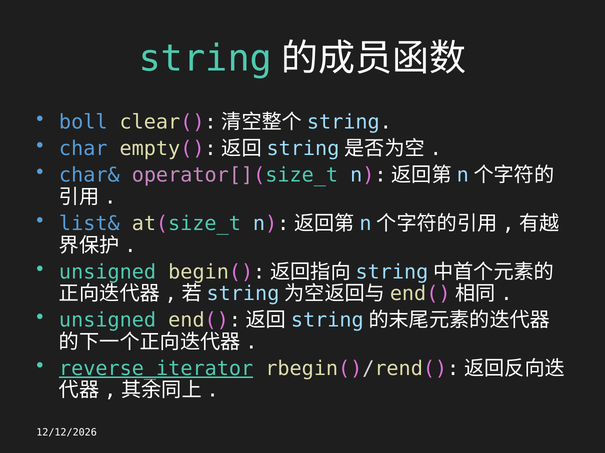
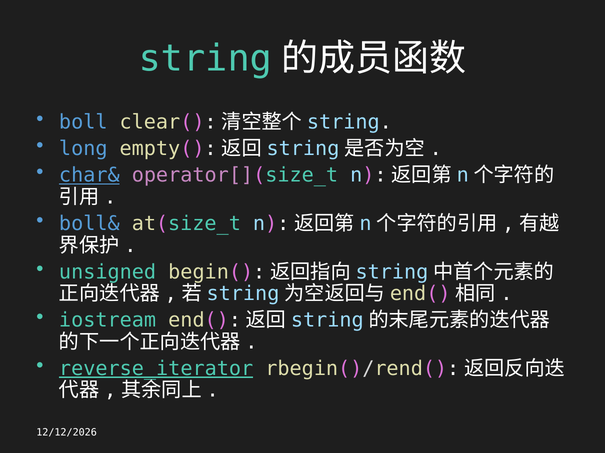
char: char -> long
char& underline: none -> present
list&: list& -> boll&
unsigned at (108, 321): unsigned -> iostream
